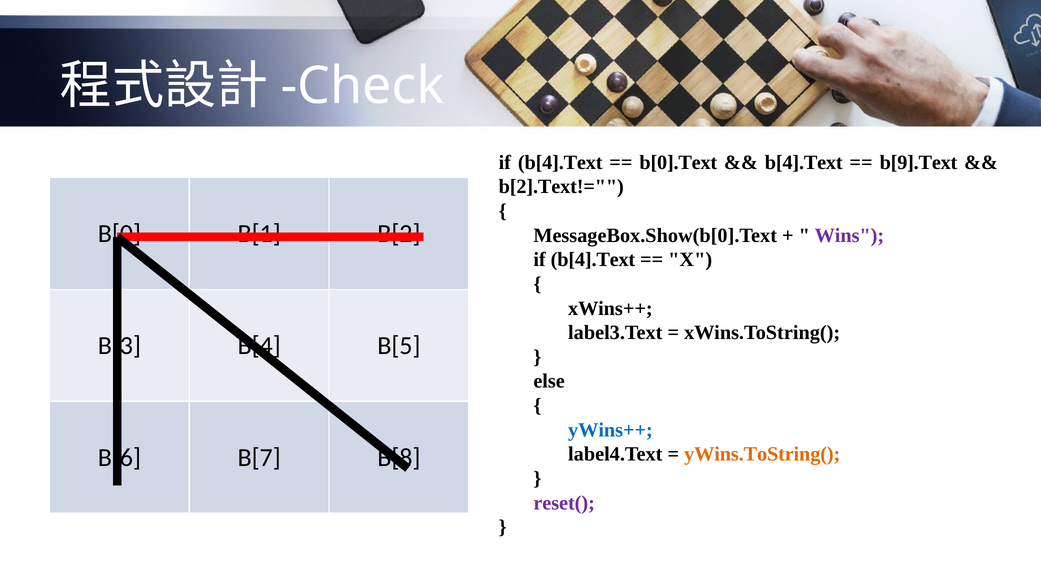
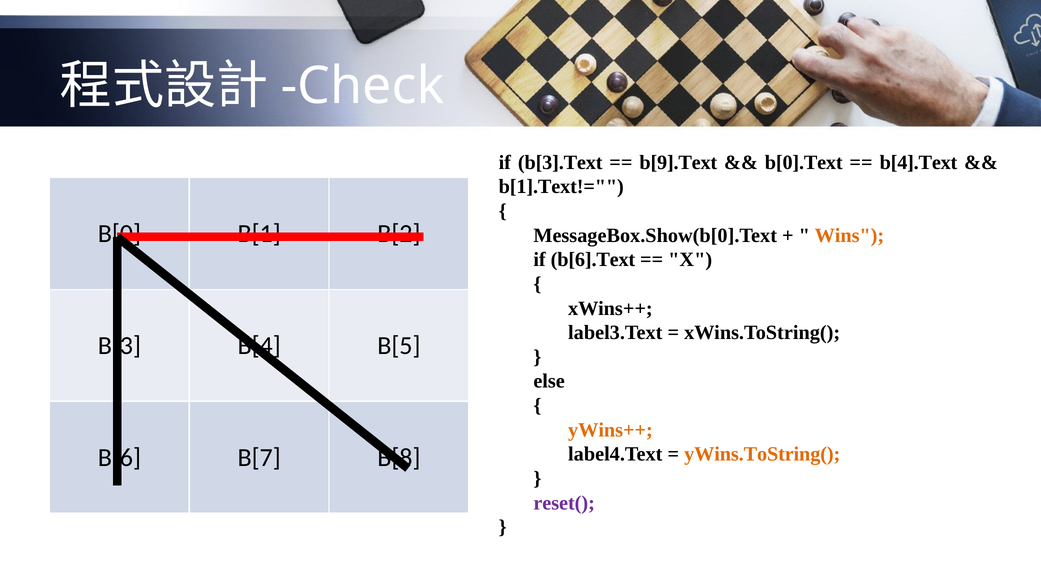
b[4].Text at (560, 162): b[4].Text -> b[3].Text
b[0].Text: b[0].Text -> b[9].Text
b[4].Text at (804, 162): b[4].Text -> b[0].Text
b[9].Text: b[9].Text -> b[4].Text
b[2].Text!=: b[2].Text!= -> b[1].Text!=
Wins colour: purple -> orange
b[4].Text at (593, 260): b[4].Text -> b[6].Text
yWins++ colour: blue -> orange
